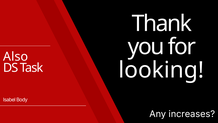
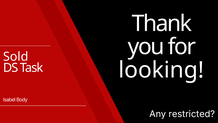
Also: Also -> Sold
increases: increases -> restricted
